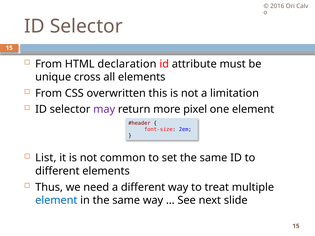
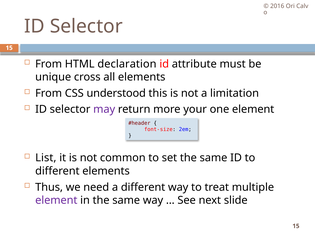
overwritten: overwritten -> understood
pixel: pixel -> your
element at (56, 200) colour: blue -> purple
